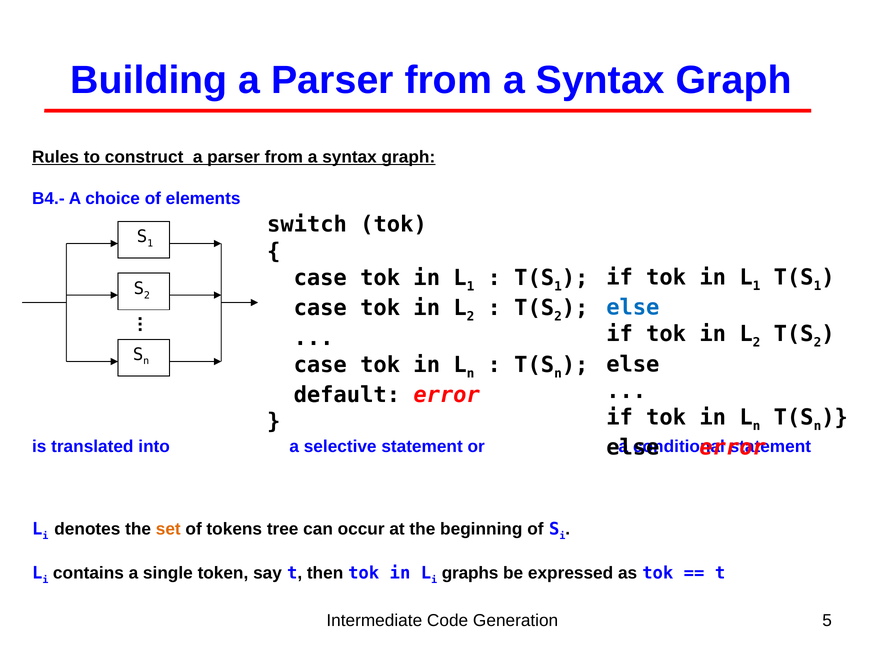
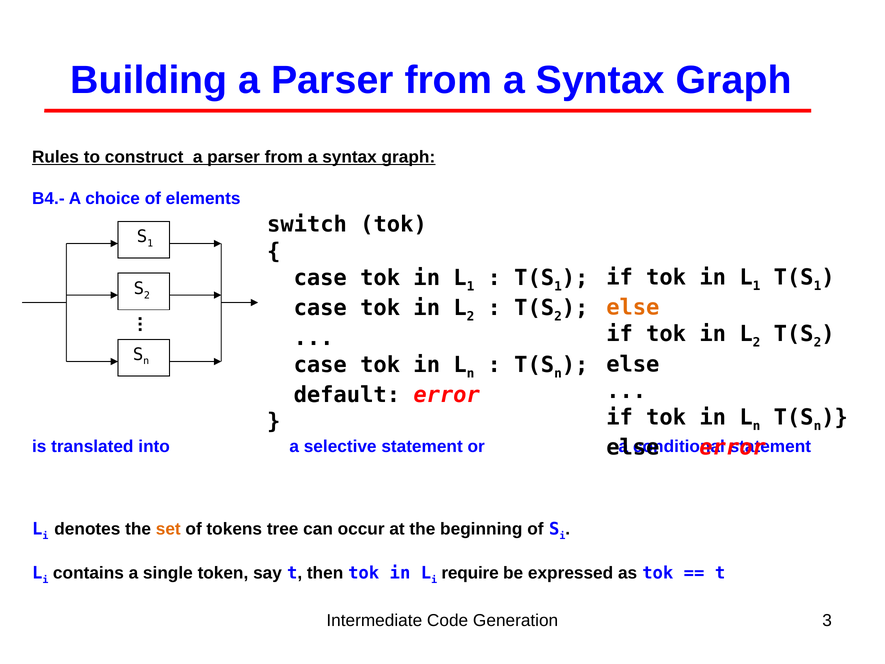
else at (633, 307) colour: blue -> orange
graphs: graphs -> require
5: 5 -> 3
